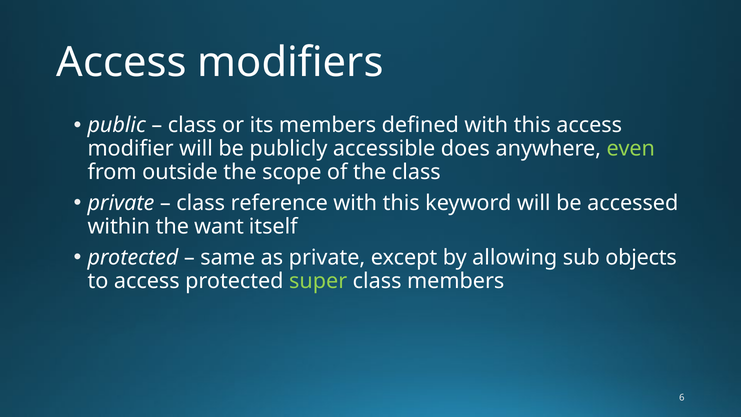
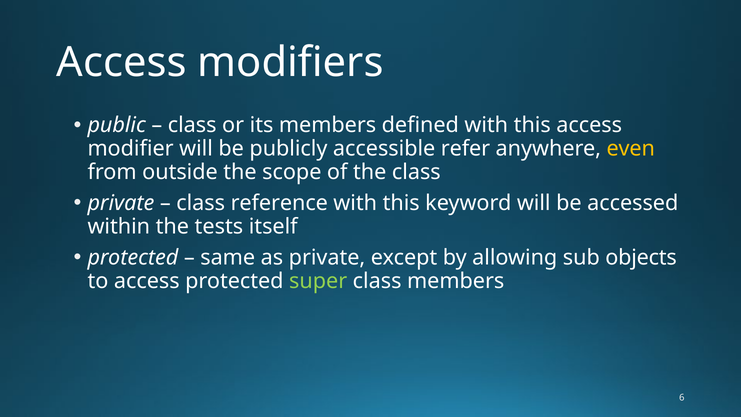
does: does -> refer
even colour: light green -> yellow
want: want -> tests
